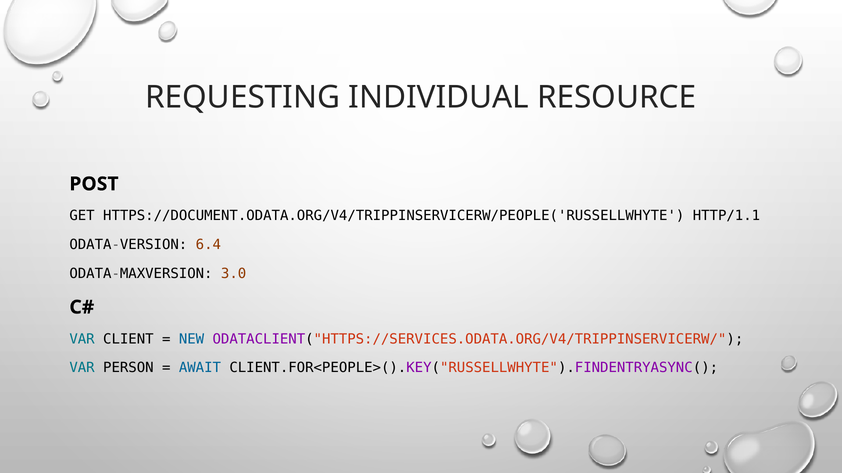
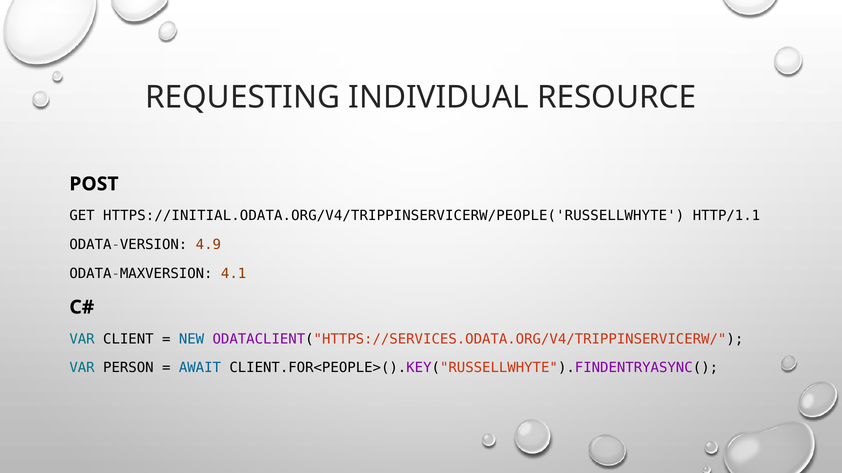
HTTPS://DOCUMENT.ODATA.ORG/V4/TRIPPINSERVICERW/PEOPLE('RUSSELLWHYTE: HTTPS://DOCUMENT.ODATA.ORG/V4/TRIPPINSERVICERW/PEOPLE('RUSSELLWHYTE -> HTTPS://INITIAL.ODATA.ORG/V4/TRIPPINSERVICERW/PEOPLE('RUSSELLWHYTE
6.4: 6.4 -> 4.9
3.0: 3.0 -> 4.1
